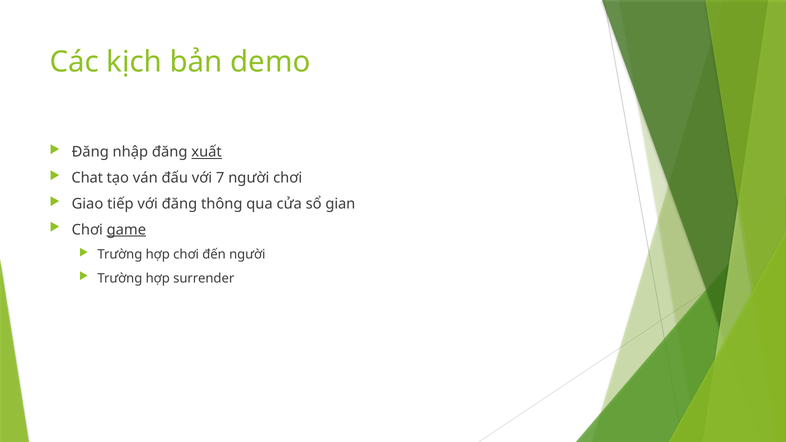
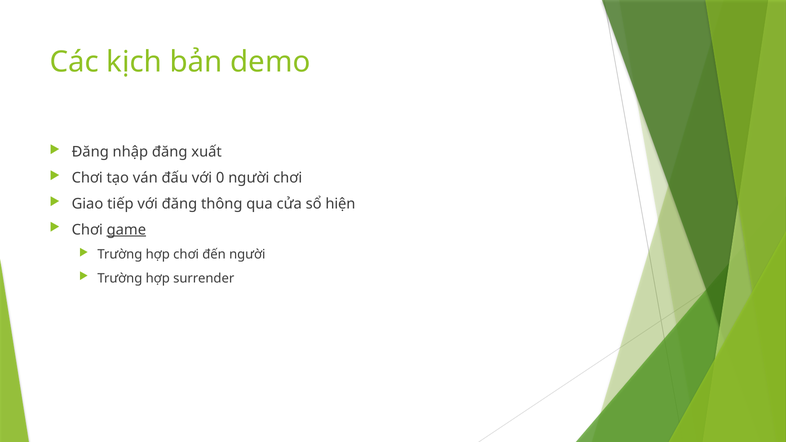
xuất underline: present -> none
Chat at (87, 178): Chat -> Chơi
7: 7 -> 0
gian: gian -> hiện
